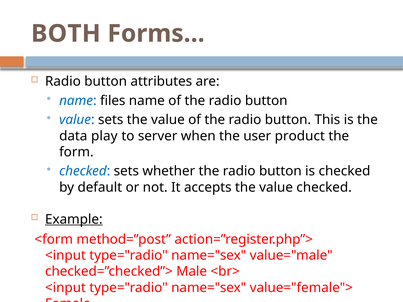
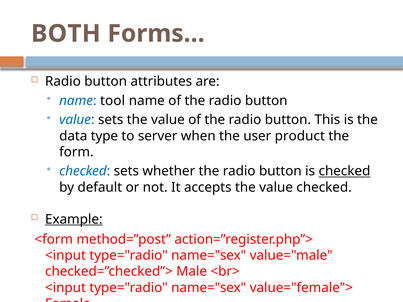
files: files -> tool
play: play -> type
checked at (344, 171) underline: none -> present
